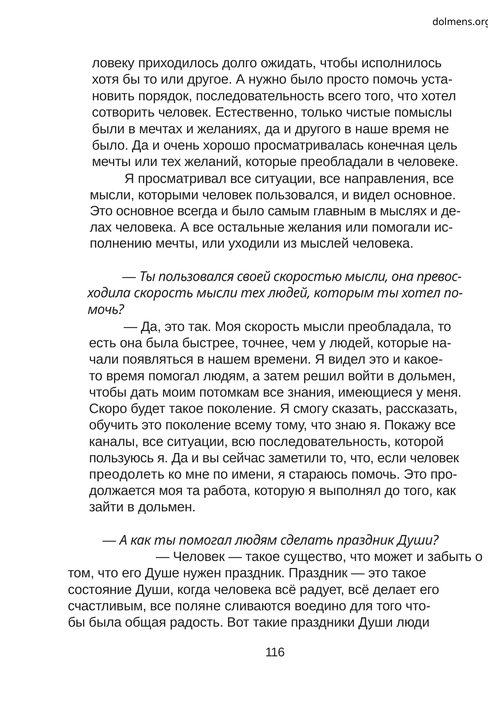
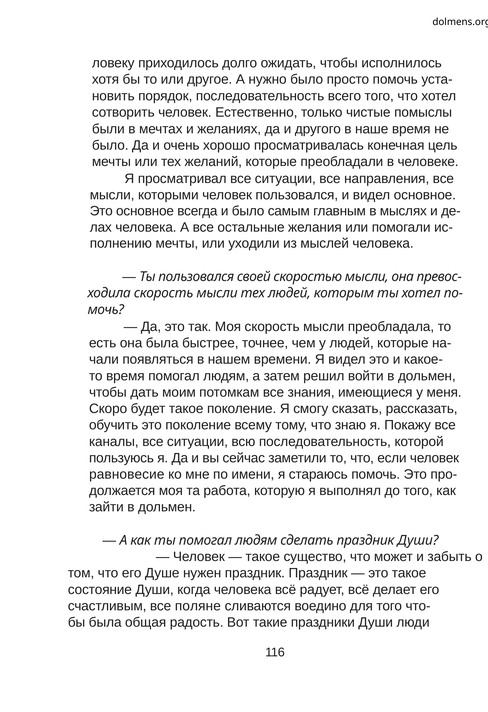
преодолеть: преодолеть -> равновесие
